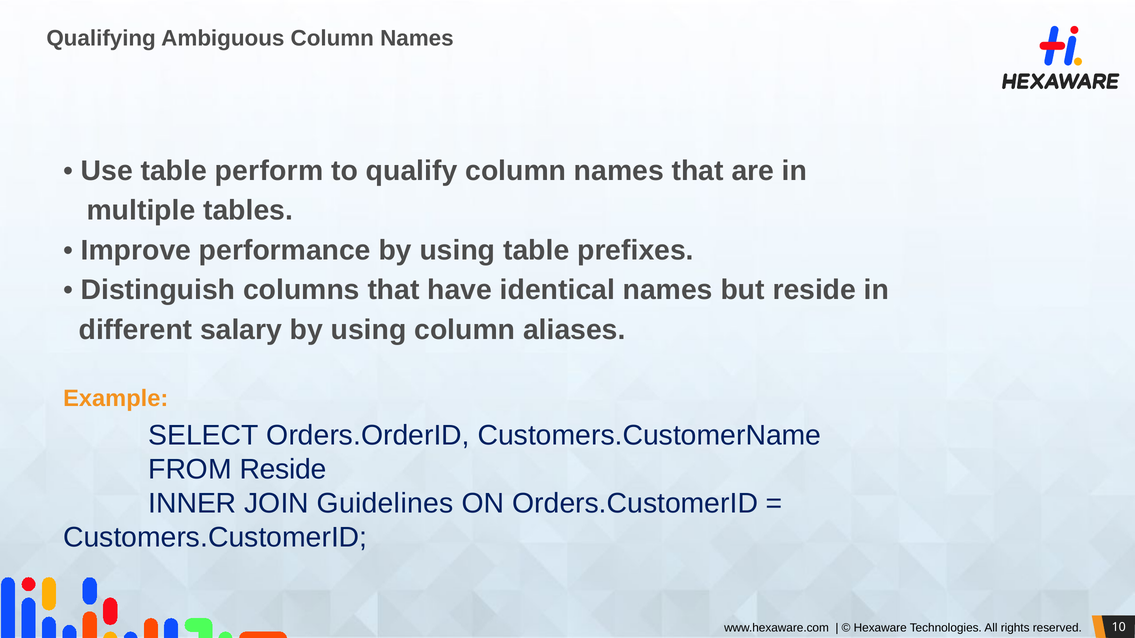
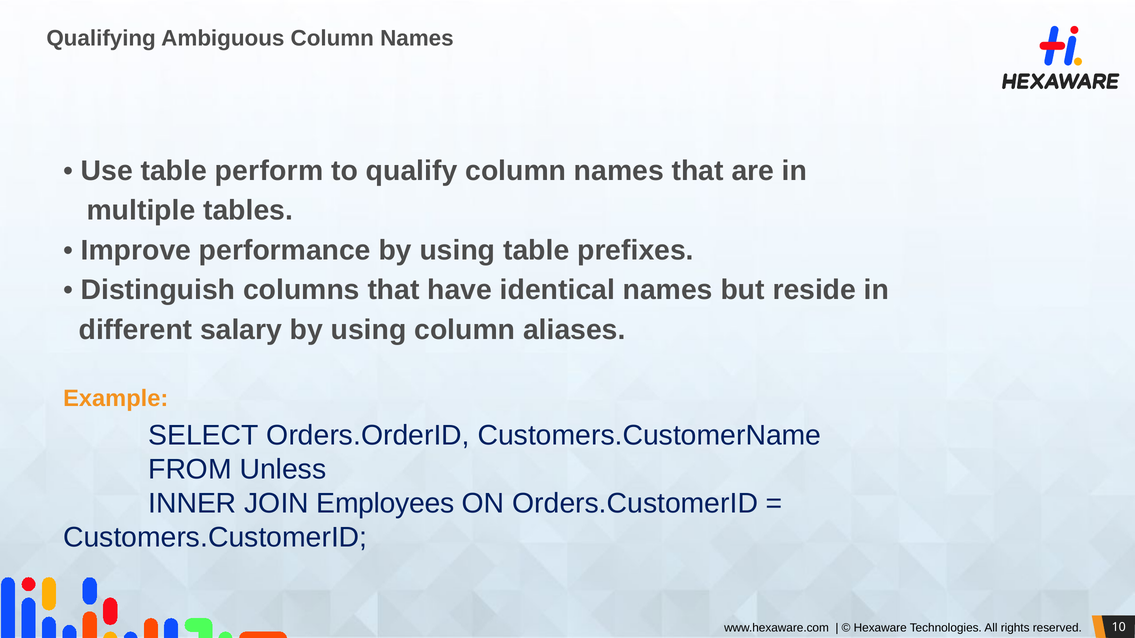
FROM Reside: Reside -> Unless
Guidelines: Guidelines -> Employees
